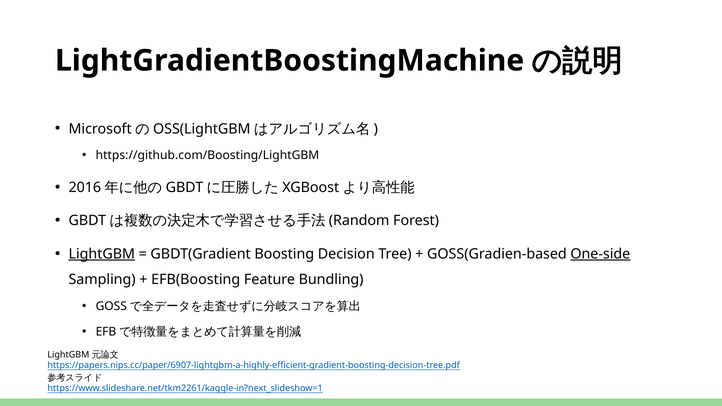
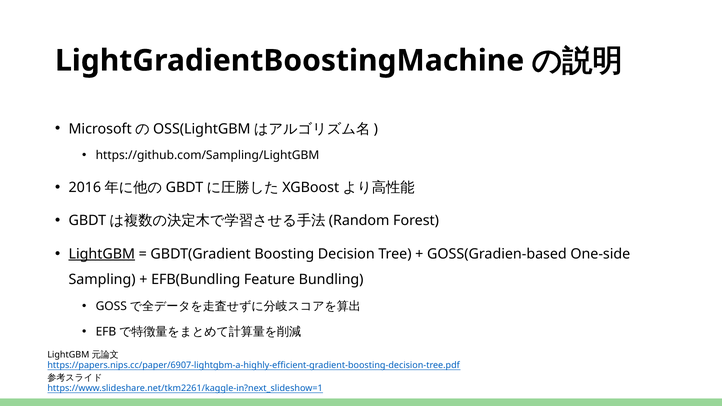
https://github.com/Boosting/LightGBM: https://github.com/Boosting/LightGBM -> https://github.com/Sampling/LightGBM
One-side underline: present -> none
EFB(Boosting: EFB(Boosting -> EFB(Bundling
